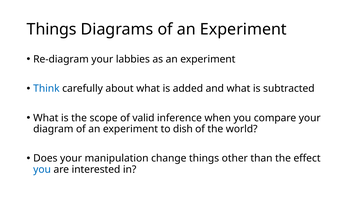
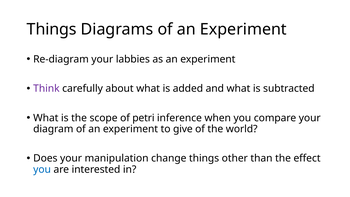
Think colour: blue -> purple
valid: valid -> petri
dish: dish -> give
